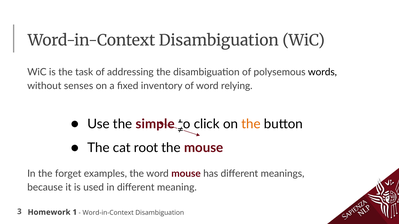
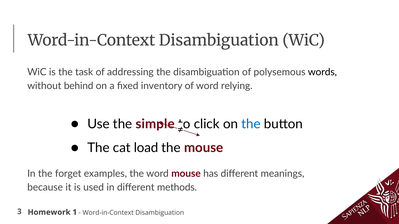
senses: senses -> behind
the at (251, 124) colour: orange -> blue
root: root -> load
meaning: meaning -> methods
